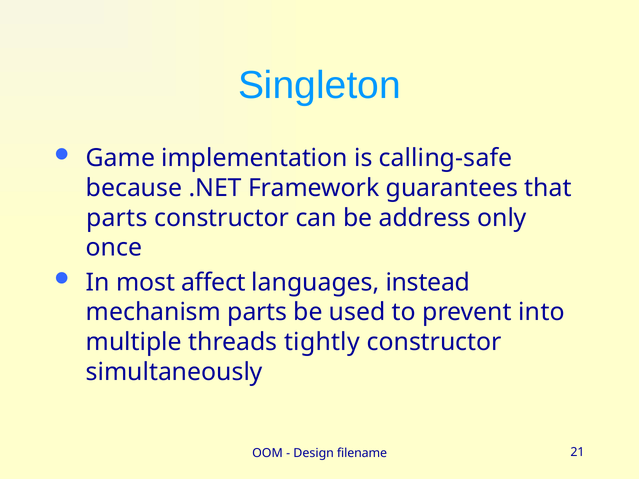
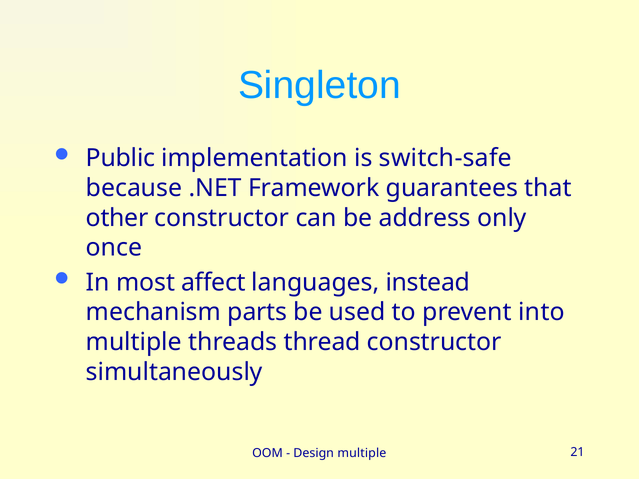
Game: Game -> Public
calling-safe: calling-safe -> switch-safe
parts at (117, 218): parts -> other
tightly: tightly -> thread
Design filename: filename -> multiple
